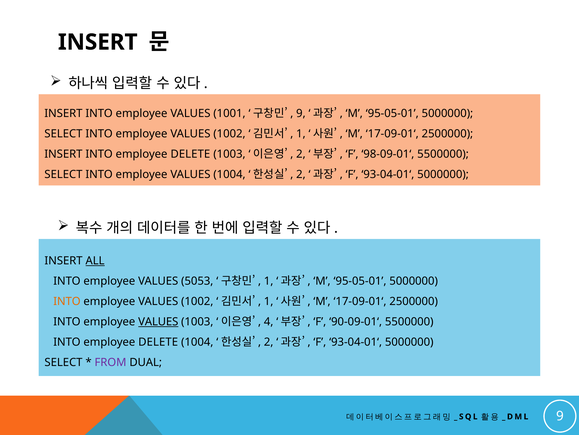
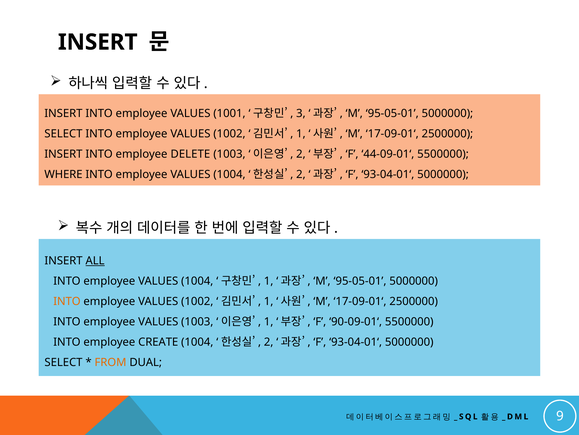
9 at (301, 113): 9 -> 3
98-09-01‘: 98-09-01‘ -> 44-09-01‘
SELECT at (63, 174): SELECT -> WHERE
5053 at (197, 281): 5053 -> 1004
VALUES at (158, 321) underline: present -> none
4 at (269, 321): 4 -> 1
DELETE at (158, 341): DELETE -> CREATE
FROM colour: purple -> orange
